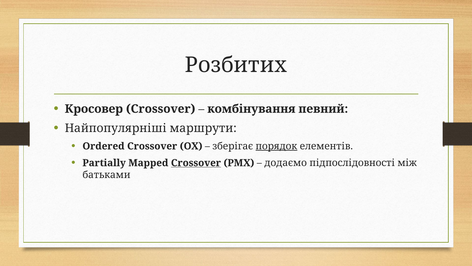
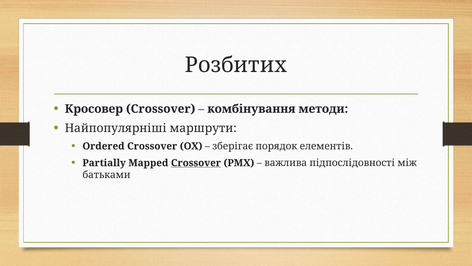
певний: певний -> методи
порядок underline: present -> none
додаємо: додаємо -> важлива
